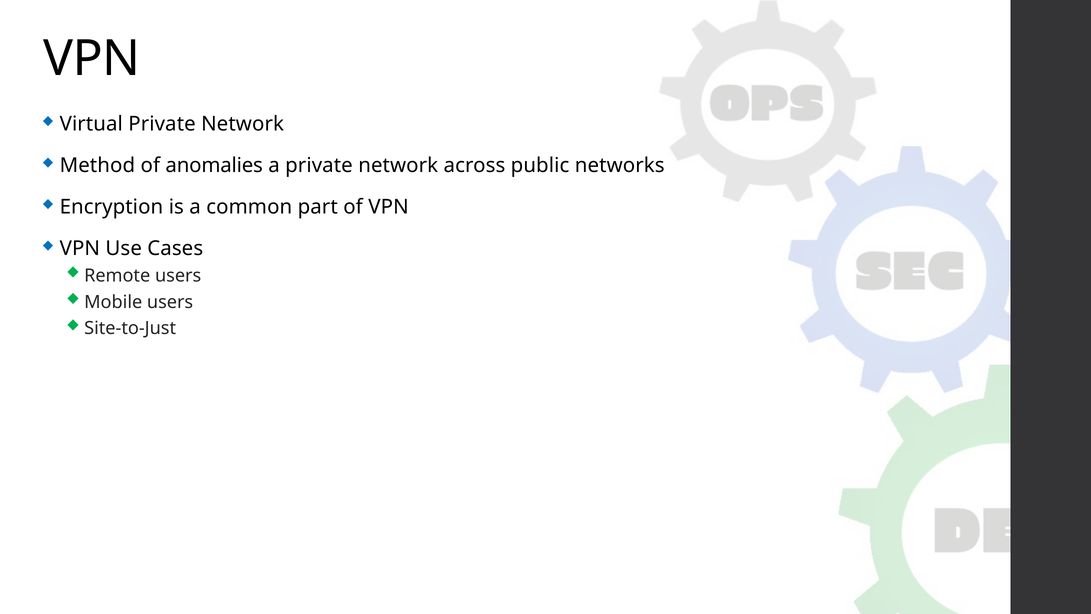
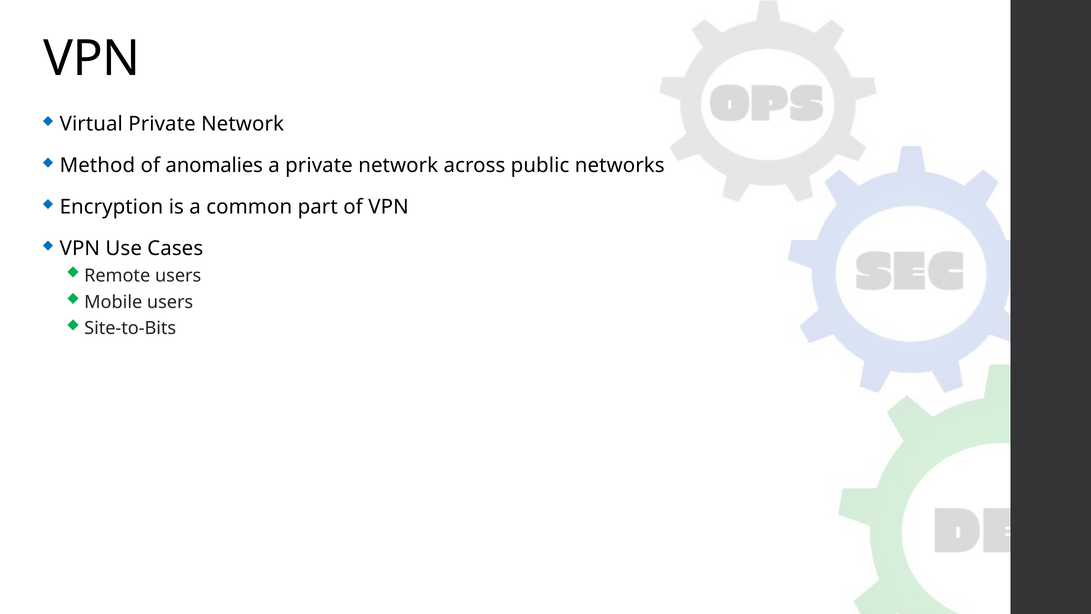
Site-to-Just: Site-to-Just -> Site-to-Bits
